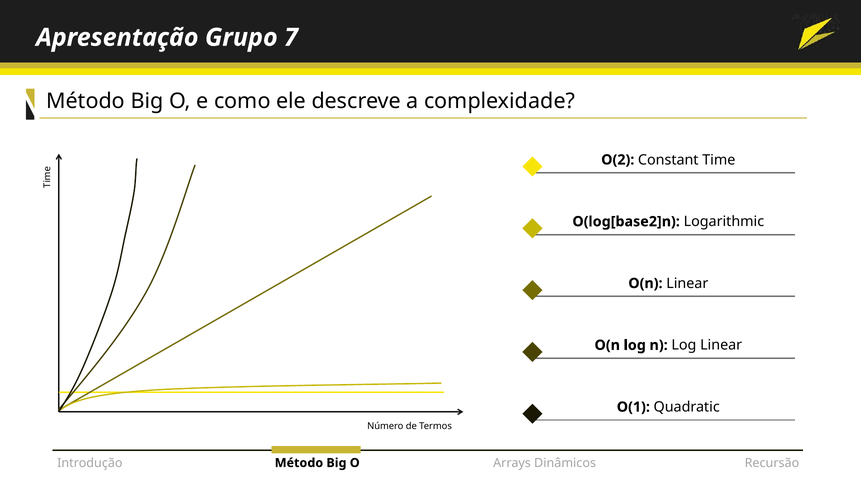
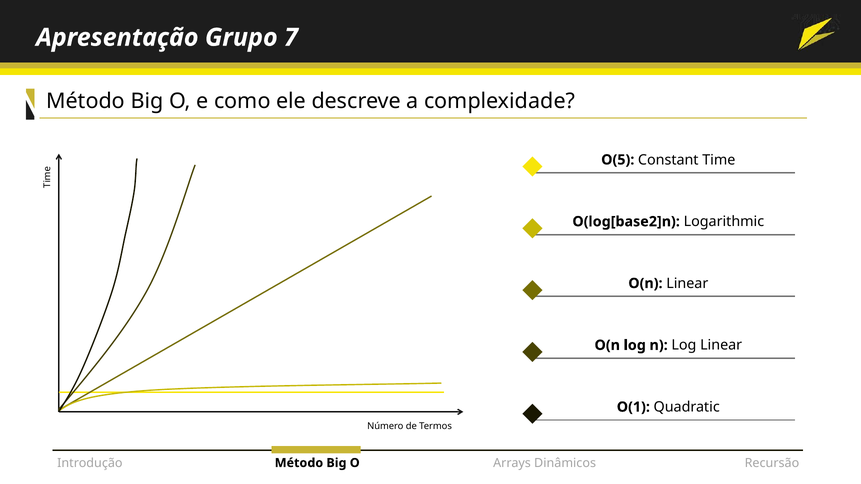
O(2: O(2 -> O(5
